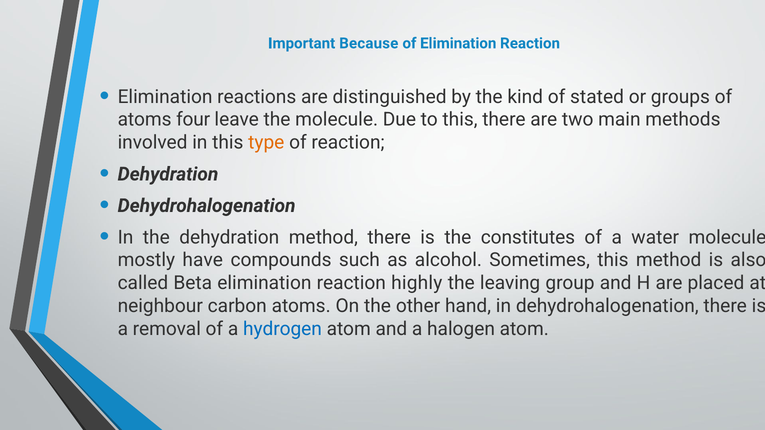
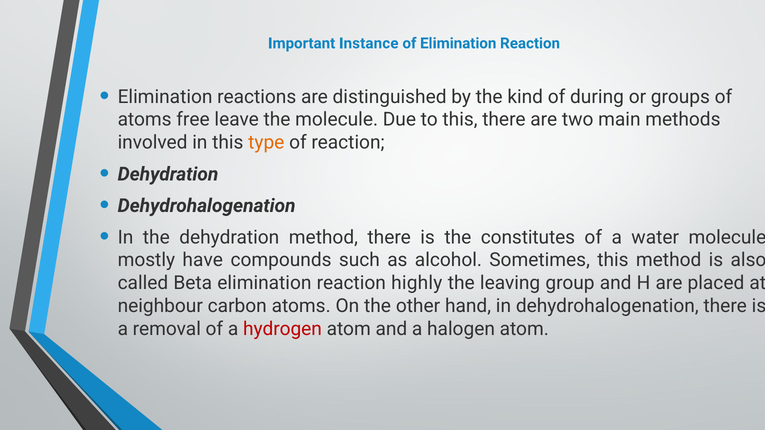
Because: Because -> Instance
stated: stated -> during
four: four -> free
hydrogen colour: blue -> red
